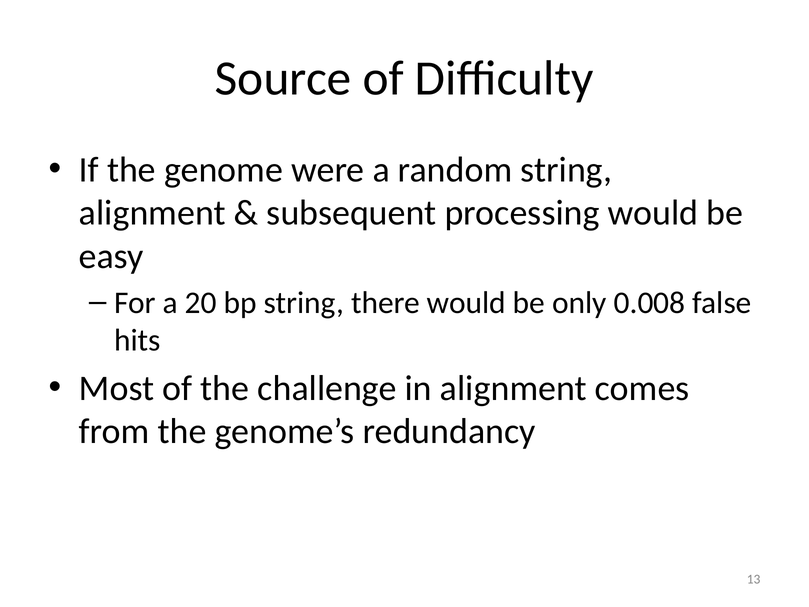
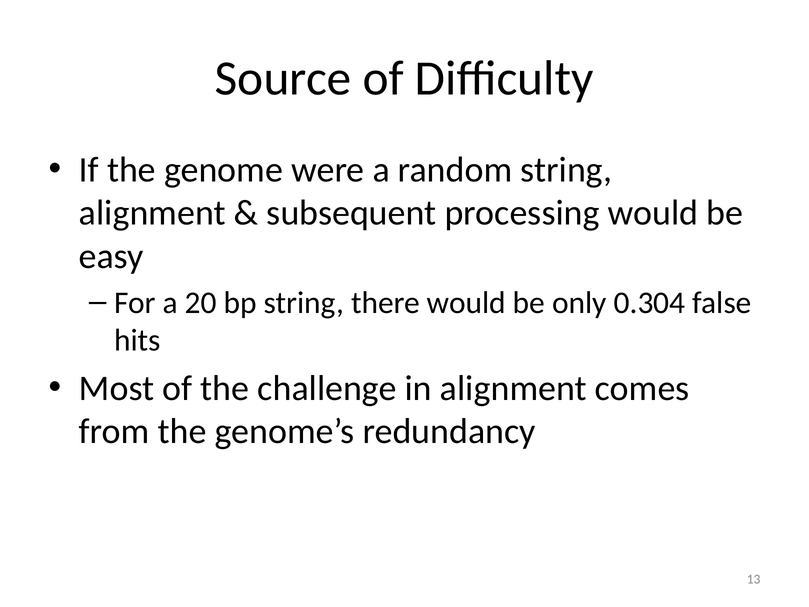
0.008: 0.008 -> 0.304
